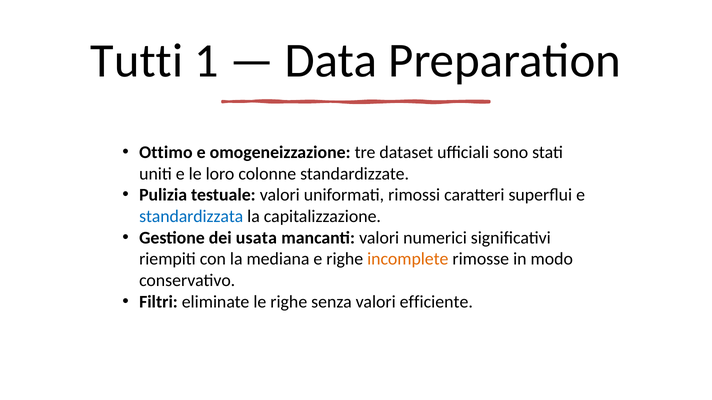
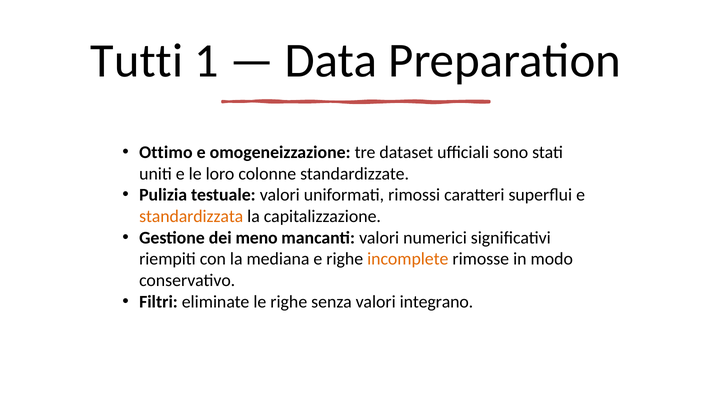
standardizzata colour: blue -> orange
usata: usata -> meno
efficiente: efficiente -> integrano
